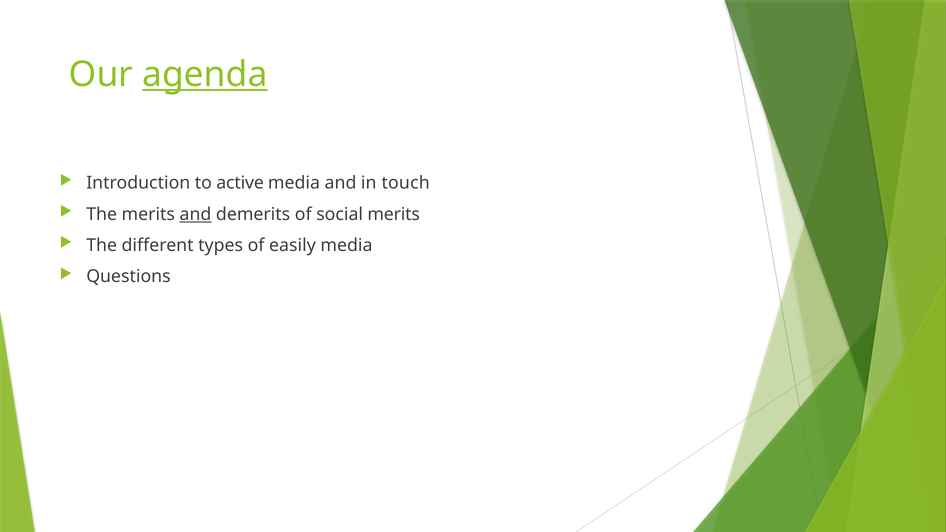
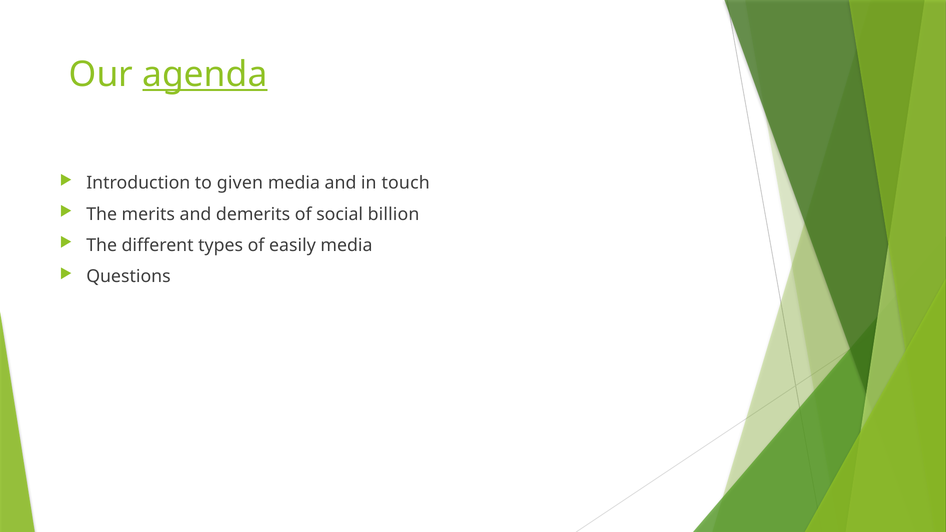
active: active -> given
and at (195, 214) underline: present -> none
social merits: merits -> billion
